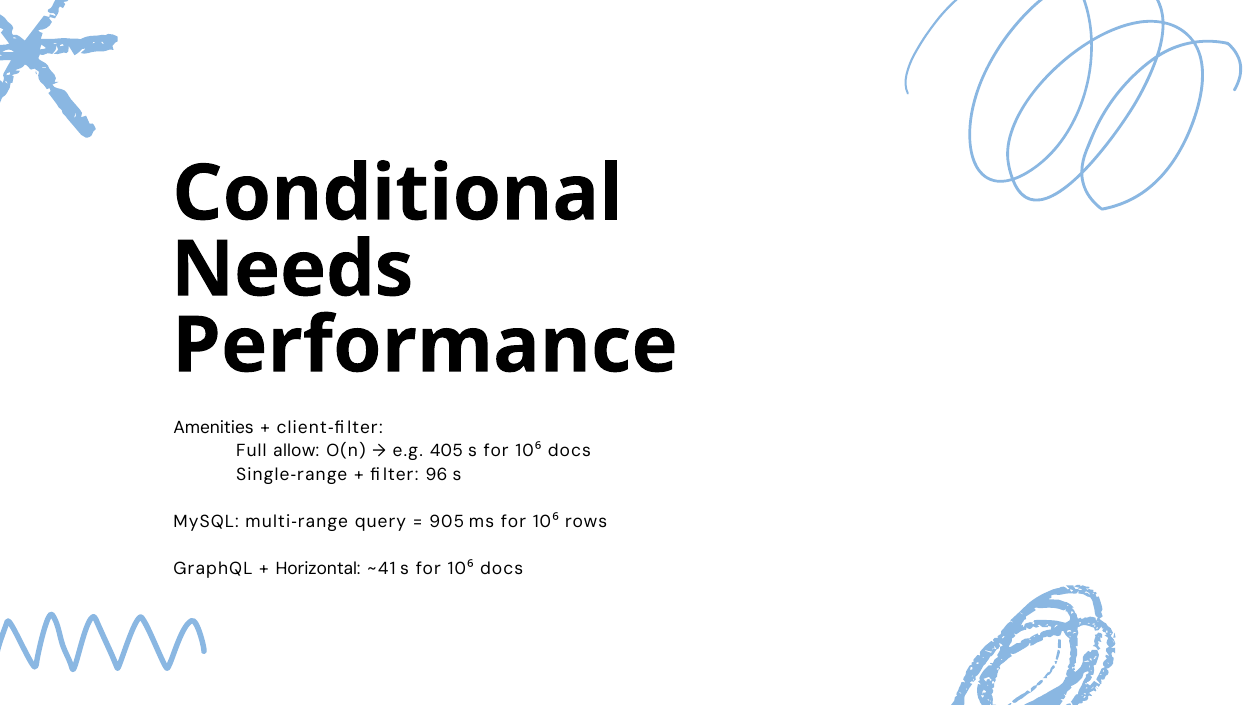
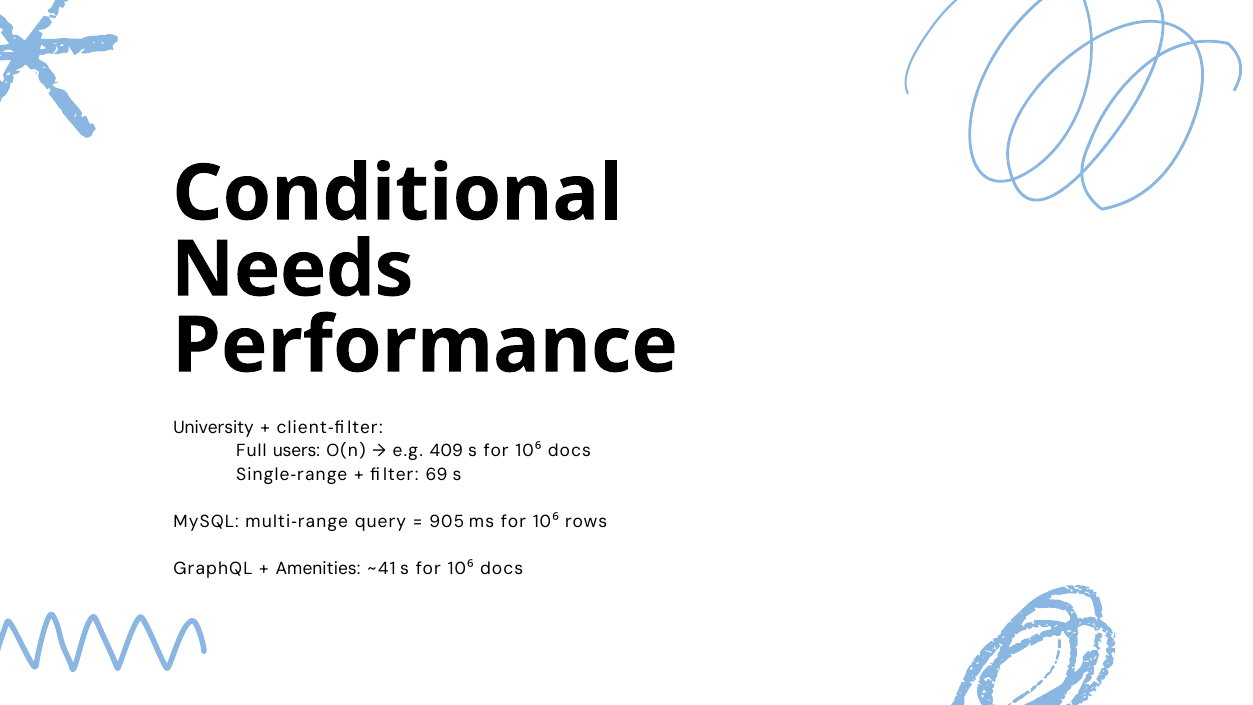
Amenities: Amenities -> University
allow: allow -> users
405: 405 -> 409
96: 96 -> 69
Horizontal: Horizontal -> Amenities
